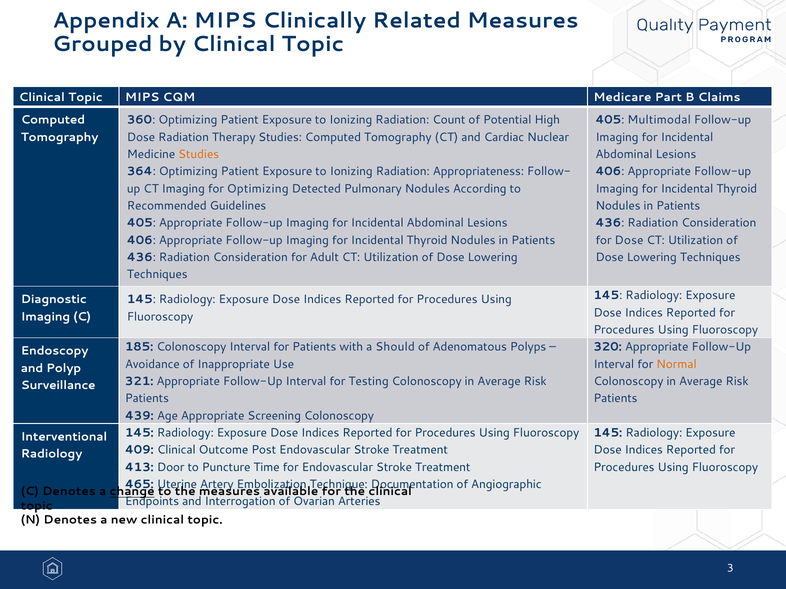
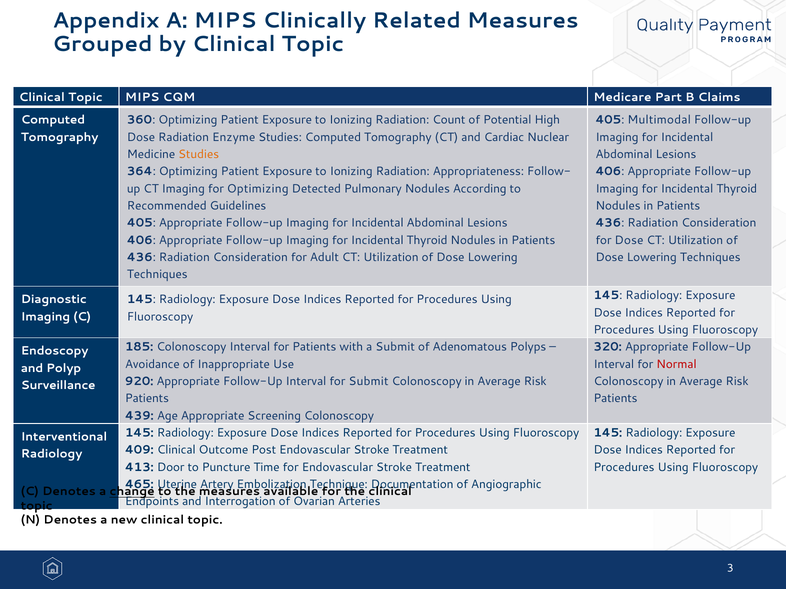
Therapy: Therapy -> Enzyme
a Should: Should -> Submit
Normal colour: orange -> red
321: 321 -> 920
for Testing: Testing -> Submit
